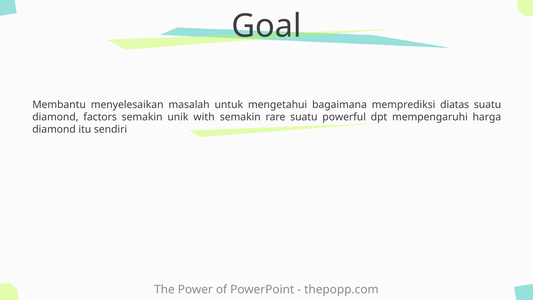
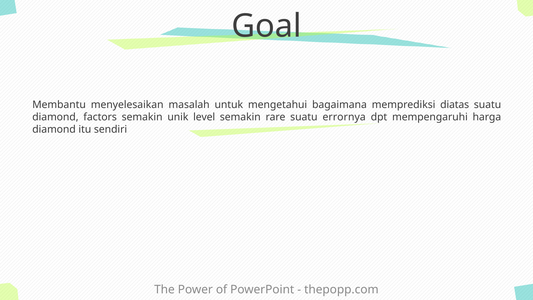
with: with -> level
powerful: powerful -> errornya
